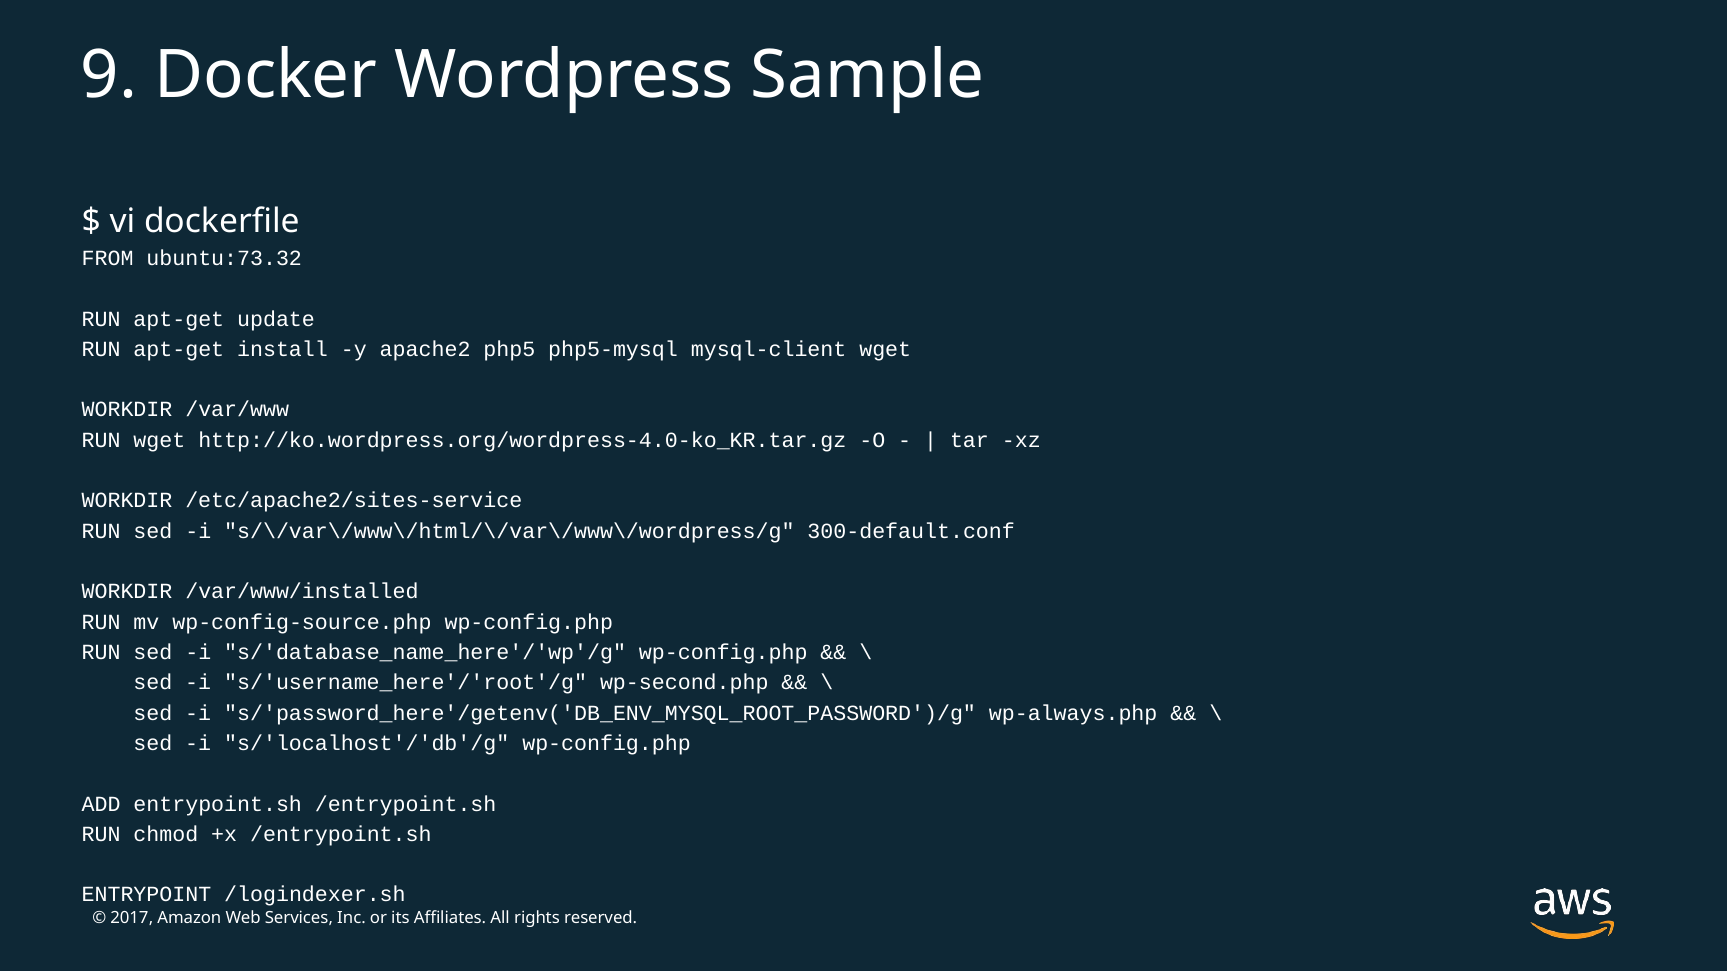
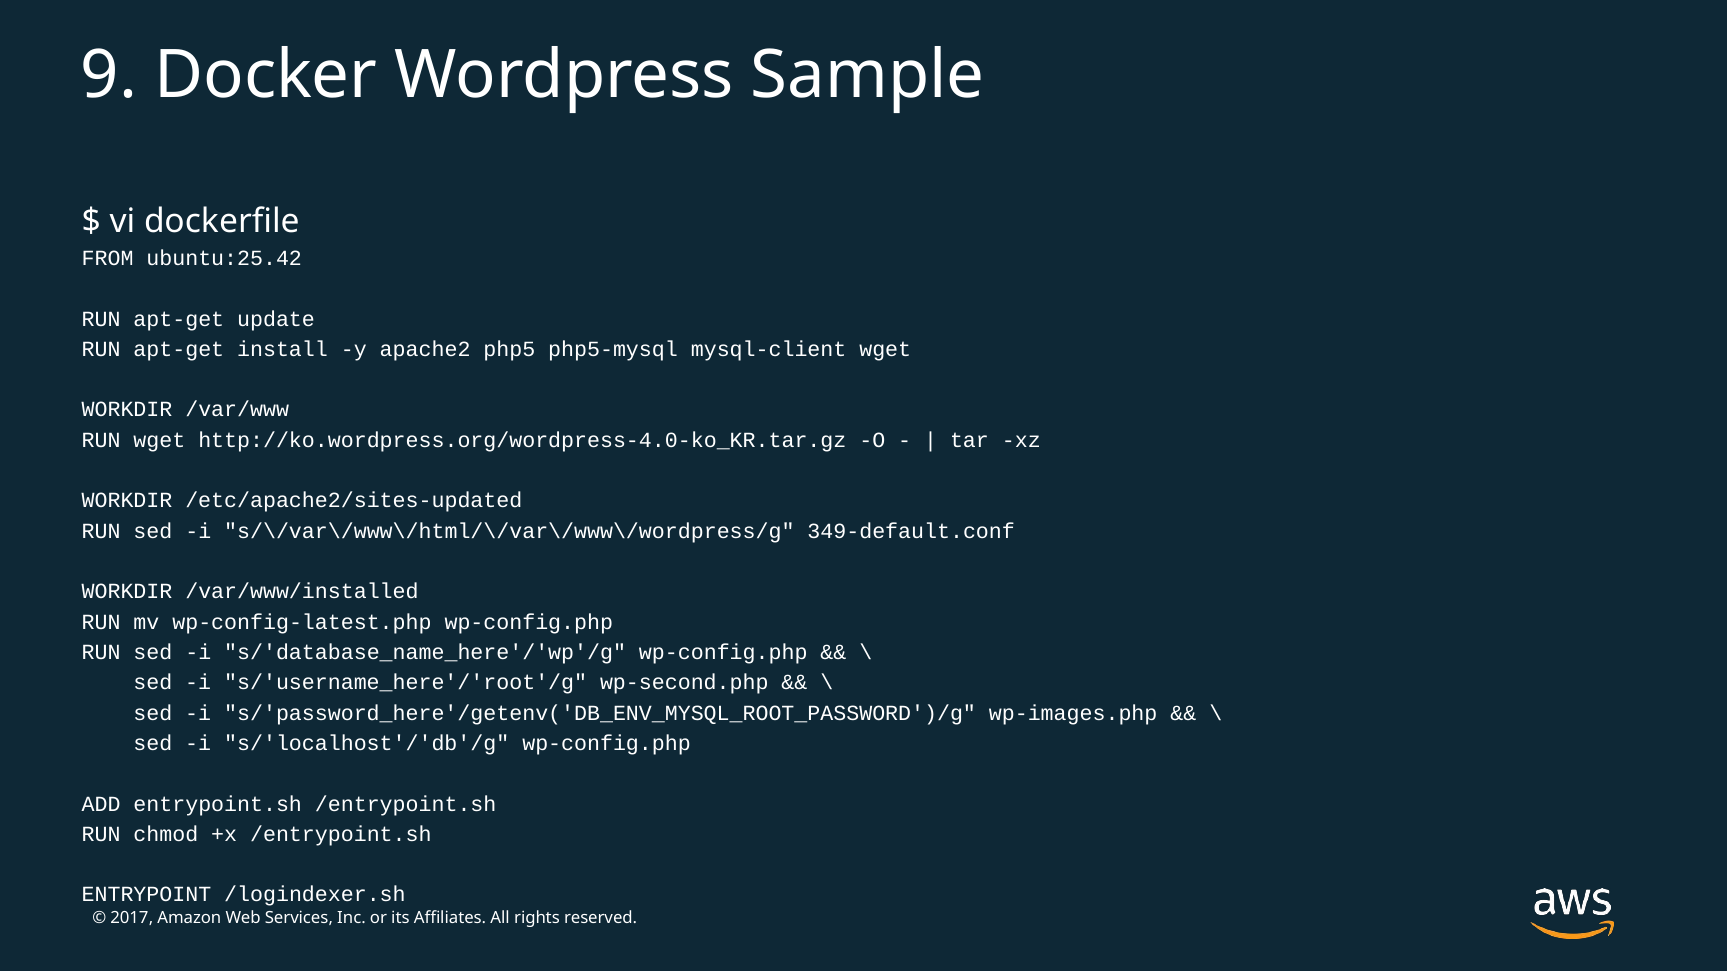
ubuntu:73.32: ubuntu:73.32 -> ubuntu:25.42
/etc/apache2/sites-service: /etc/apache2/sites-service -> /etc/apache2/sites-updated
300-default.conf: 300-default.conf -> 349-default.conf
wp-config-source.php: wp-config-source.php -> wp-config-latest.php
wp-always.php: wp-always.php -> wp-images.php
